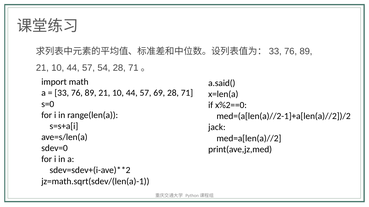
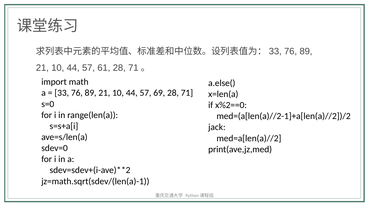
54: 54 -> 61
a.said(: a.said( -> a.else(
